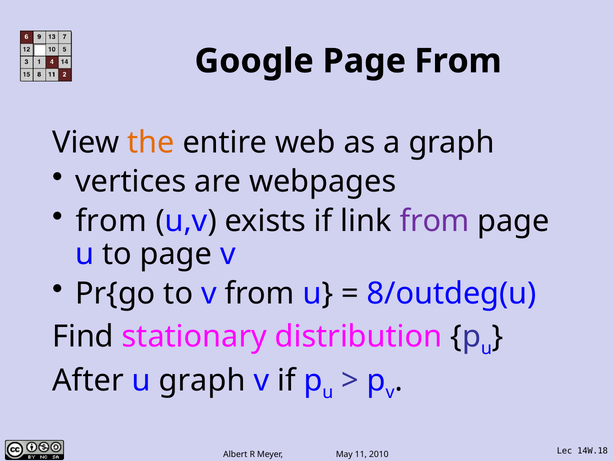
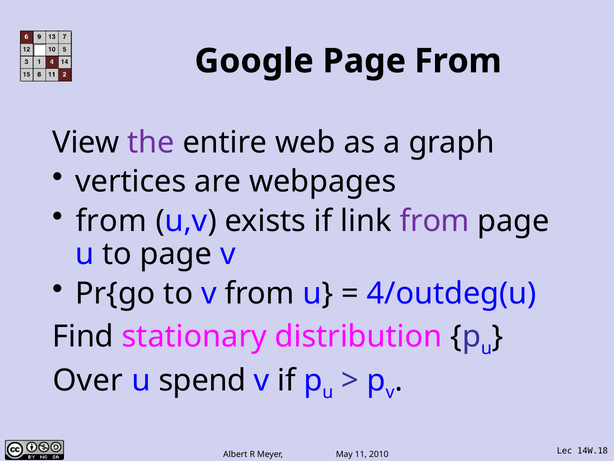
the colour: orange -> purple
8/outdeg(u: 8/outdeg(u -> 4/outdeg(u
After: After -> Over
u graph: graph -> spend
